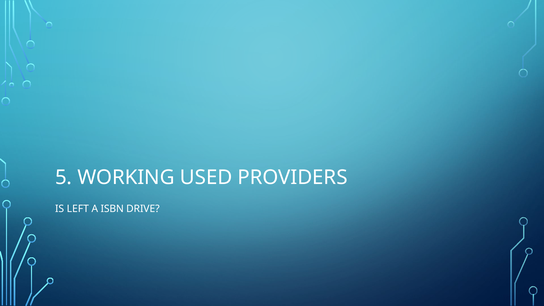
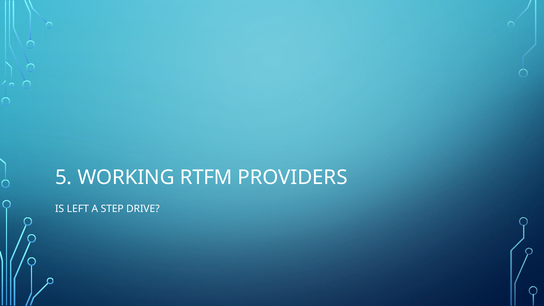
USED: USED -> RTFM
ISBN: ISBN -> STEP
